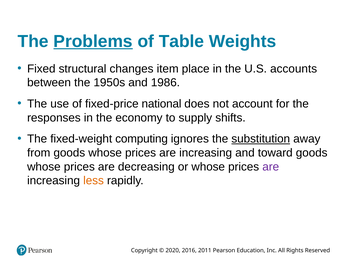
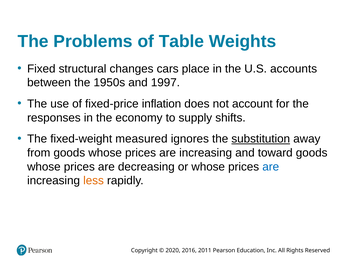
Problems underline: present -> none
item: item -> cars
1986: 1986 -> 1997
national: national -> inflation
computing: computing -> measured
are at (271, 167) colour: purple -> blue
